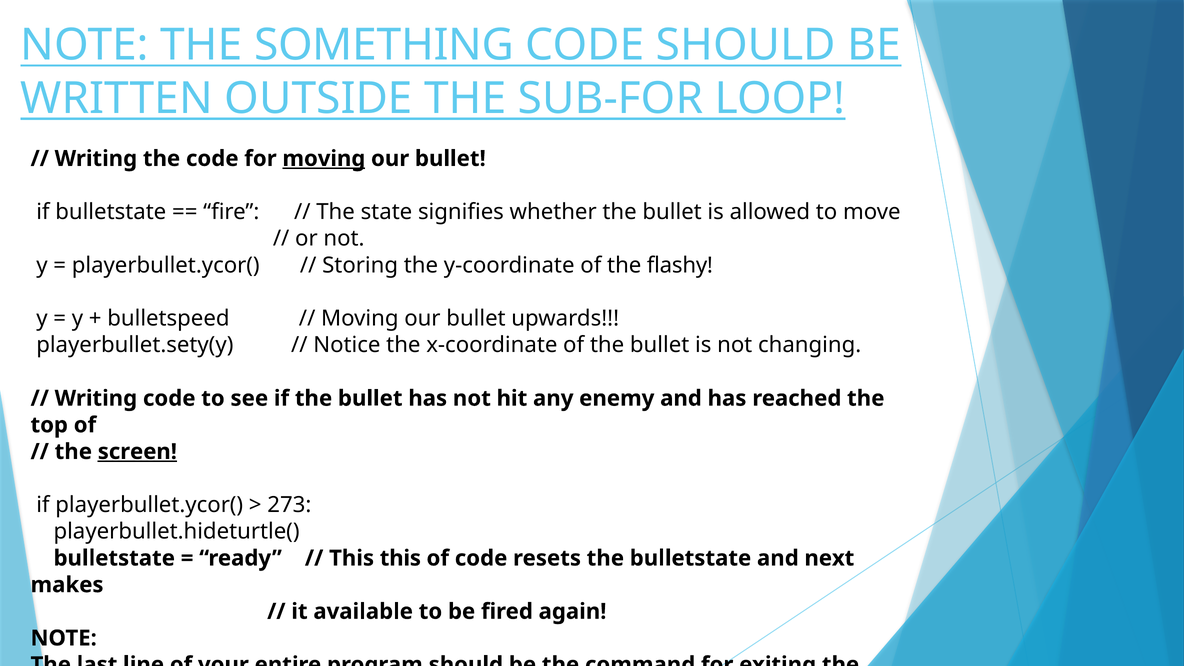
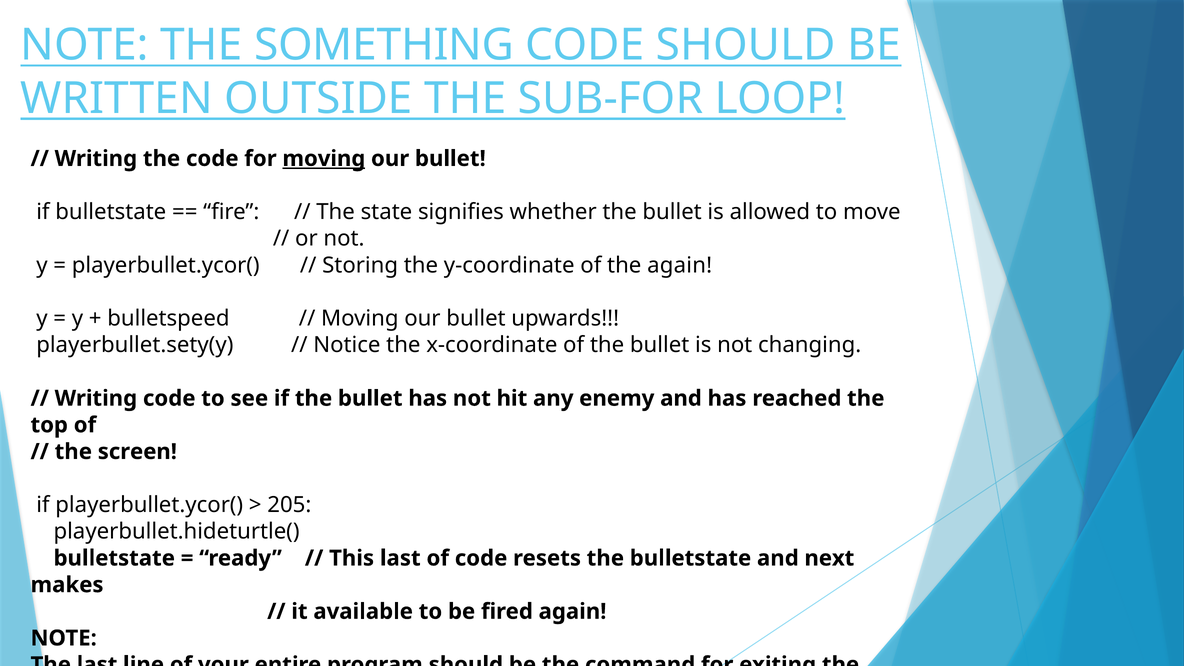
the flashy: flashy -> again
screen at (137, 452) underline: present -> none
273: 273 -> 205
This this: this -> last
